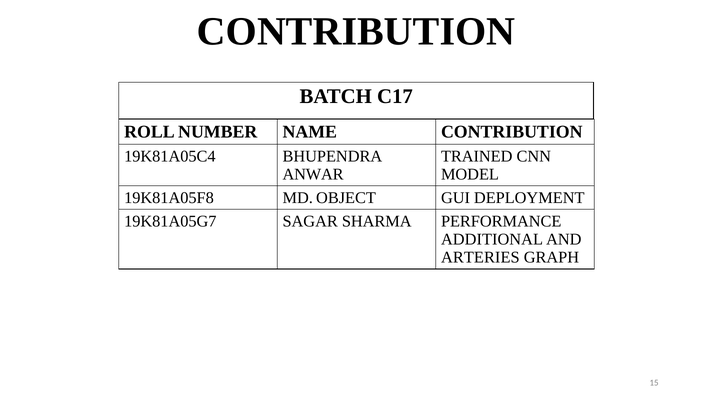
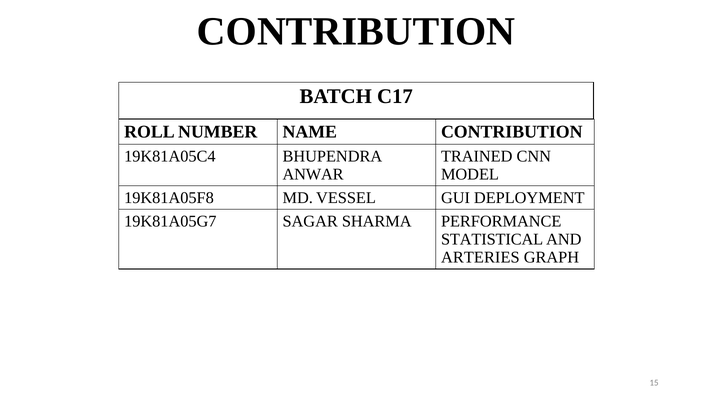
OBJECT: OBJECT -> VESSEL
ADDITIONAL: ADDITIONAL -> STATISTICAL
